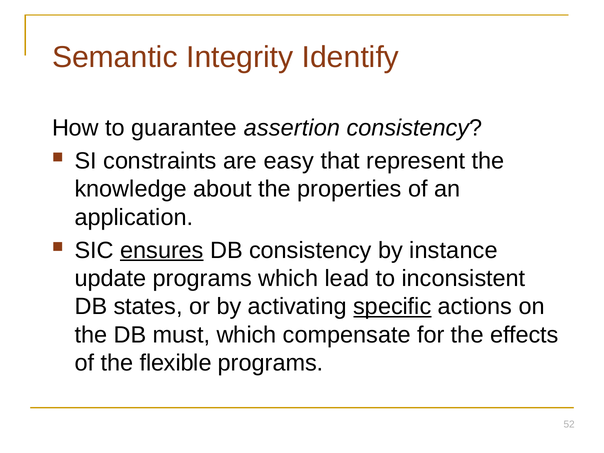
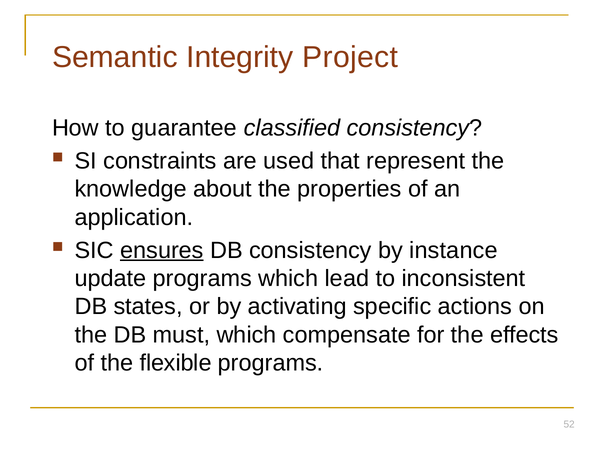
Identify: Identify -> Project
assertion: assertion -> classified
easy: easy -> used
specific underline: present -> none
